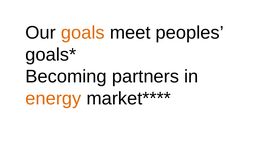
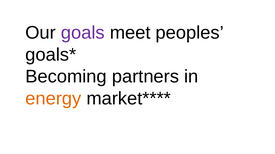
goals colour: orange -> purple
